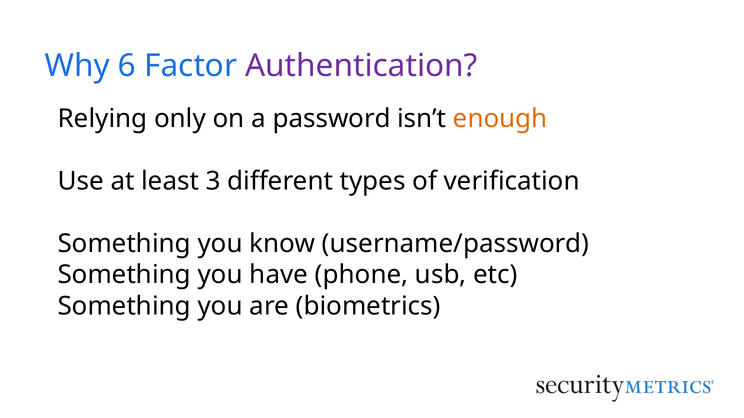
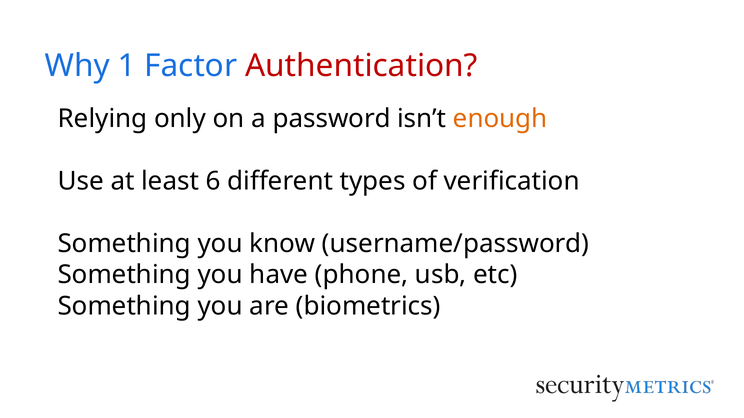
6: 6 -> 1
Authentication colour: purple -> red
3: 3 -> 6
